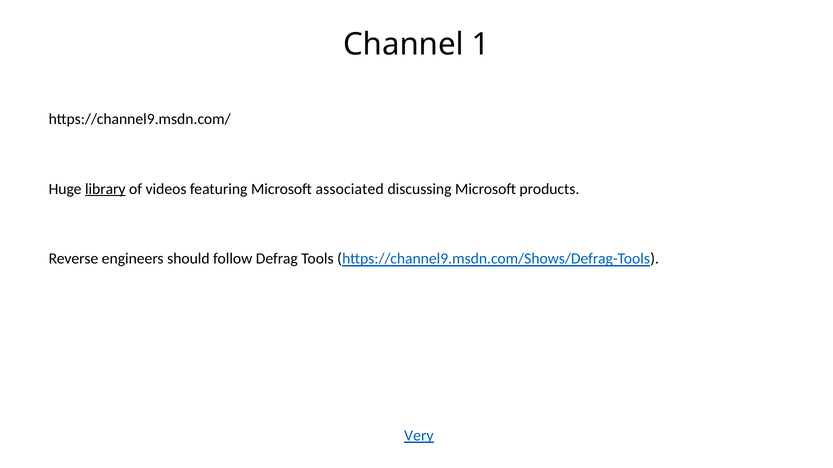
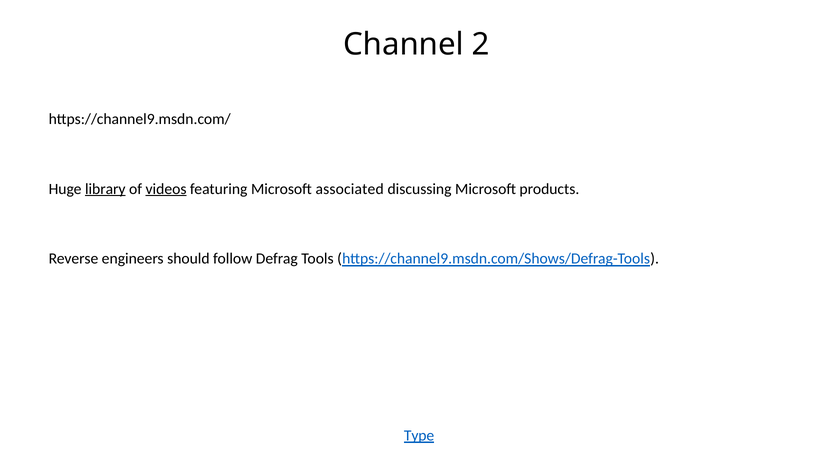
1: 1 -> 2
videos underline: none -> present
Very: Very -> Type
